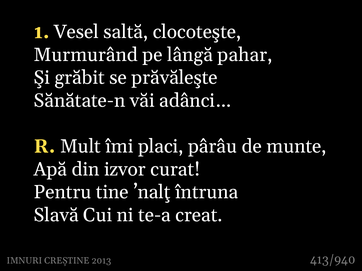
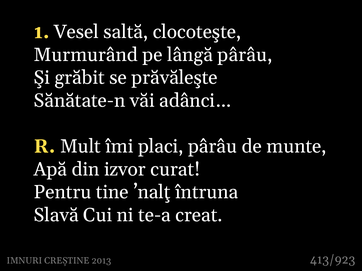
lângă pahar: pahar -> pârâu
413/940: 413/940 -> 413/923
